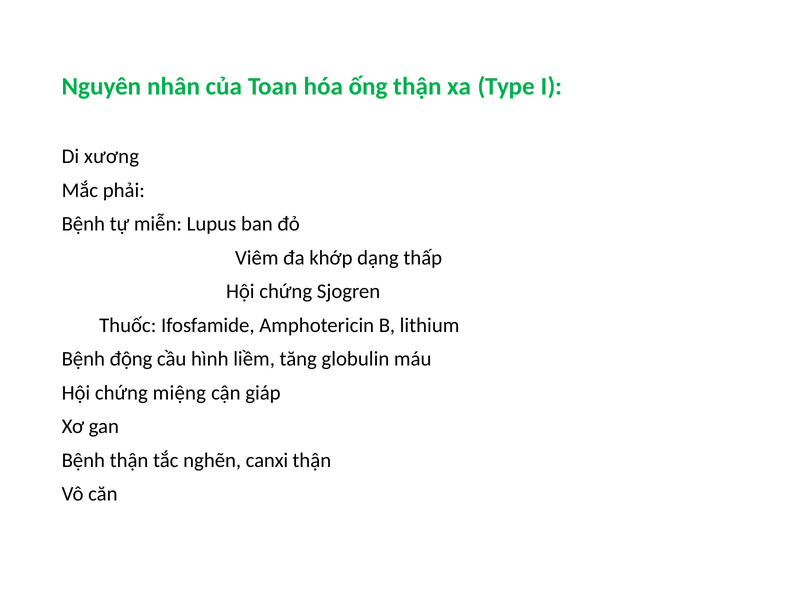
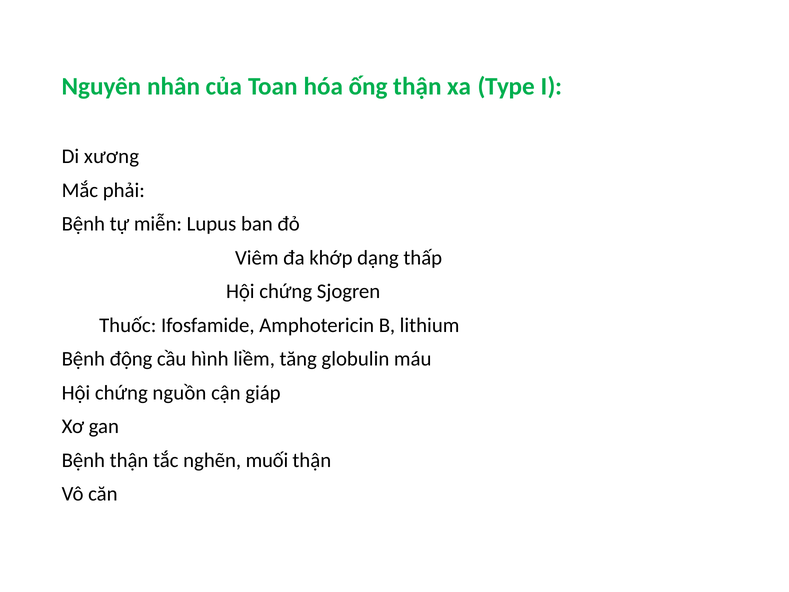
miệng: miệng -> nguồn
canxi: canxi -> muối
